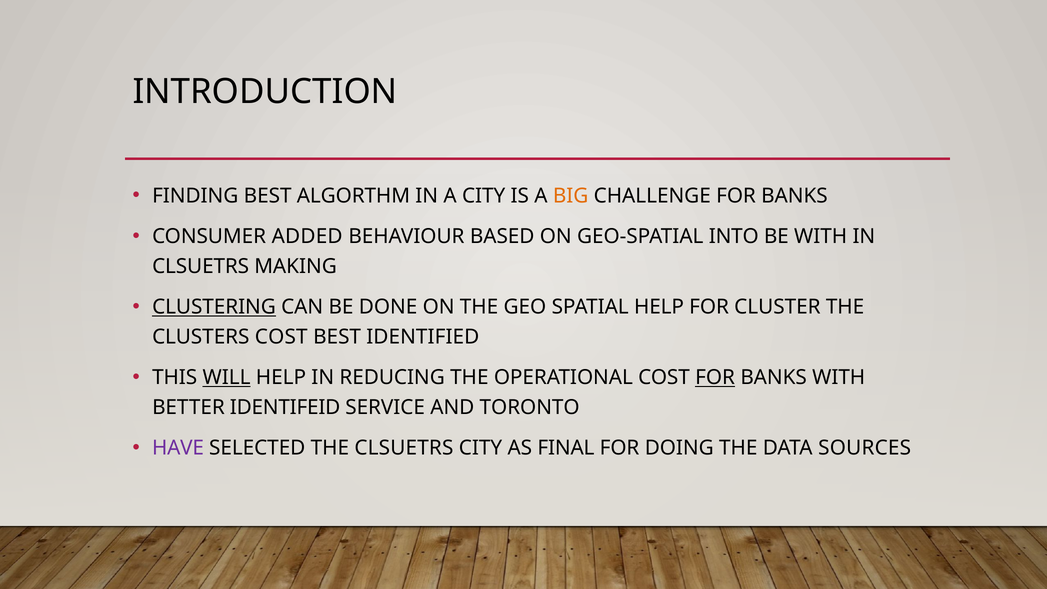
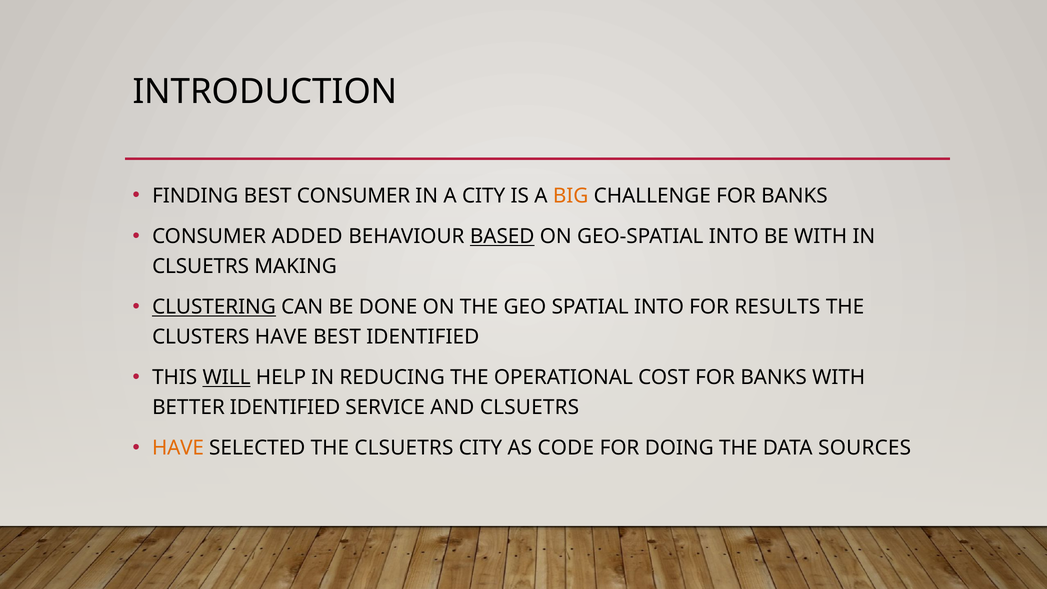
BEST ALGORTHM: ALGORTHM -> CONSUMER
BASED underline: none -> present
SPATIAL HELP: HELP -> INTO
CLUSTER: CLUSTER -> RESULTS
CLUSTERS COST: COST -> HAVE
FOR at (715, 378) underline: present -> none
BETTER IDENTIFEID: IDENTIFEID -> IDENTIFIED
AND TORONTO: TORONTO -> CLSUETRS
HAVE at (178, 448) colour: purple -> orange
FINAL: FINAL -> CODE
